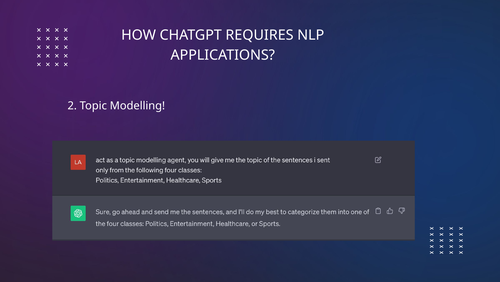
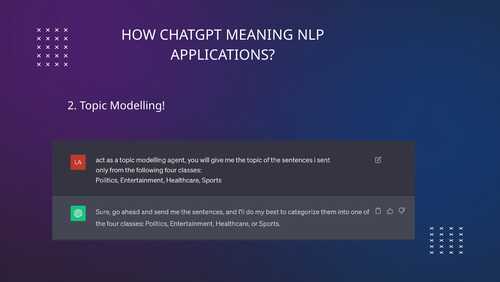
REQUIRES: REQUIRES -> MEANING
